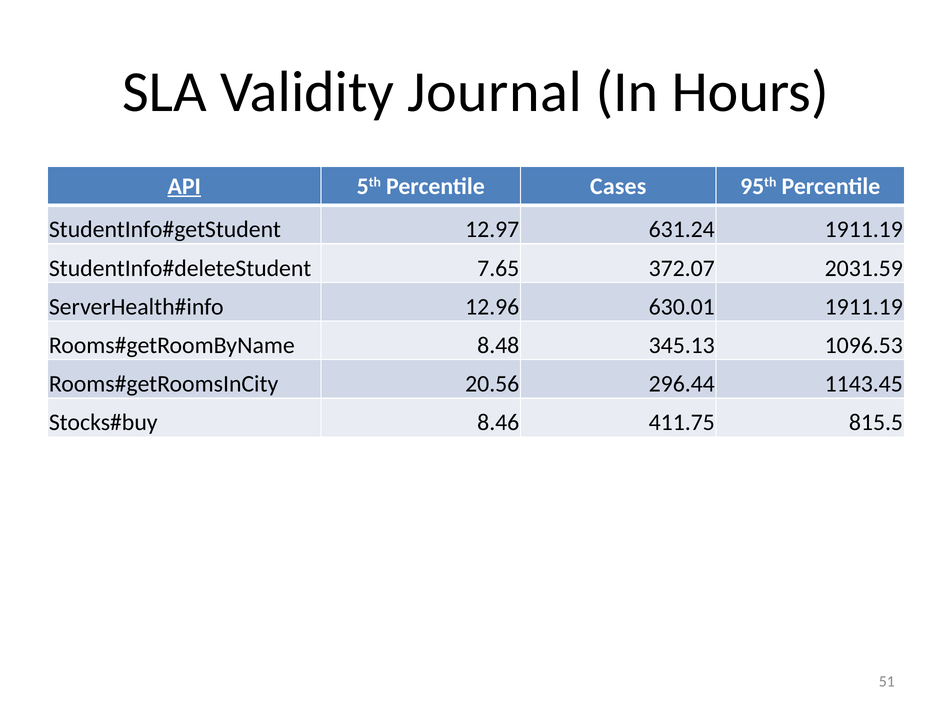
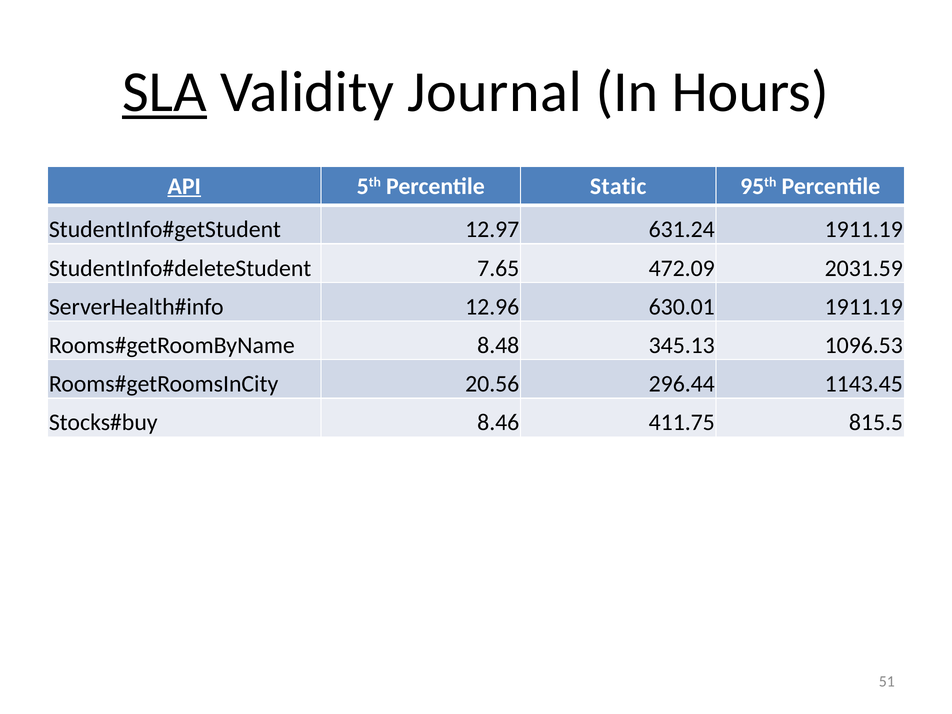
SLA underline: none -> present
Cases: Cases -> Static
372.07: 372.07 -> 472.09
